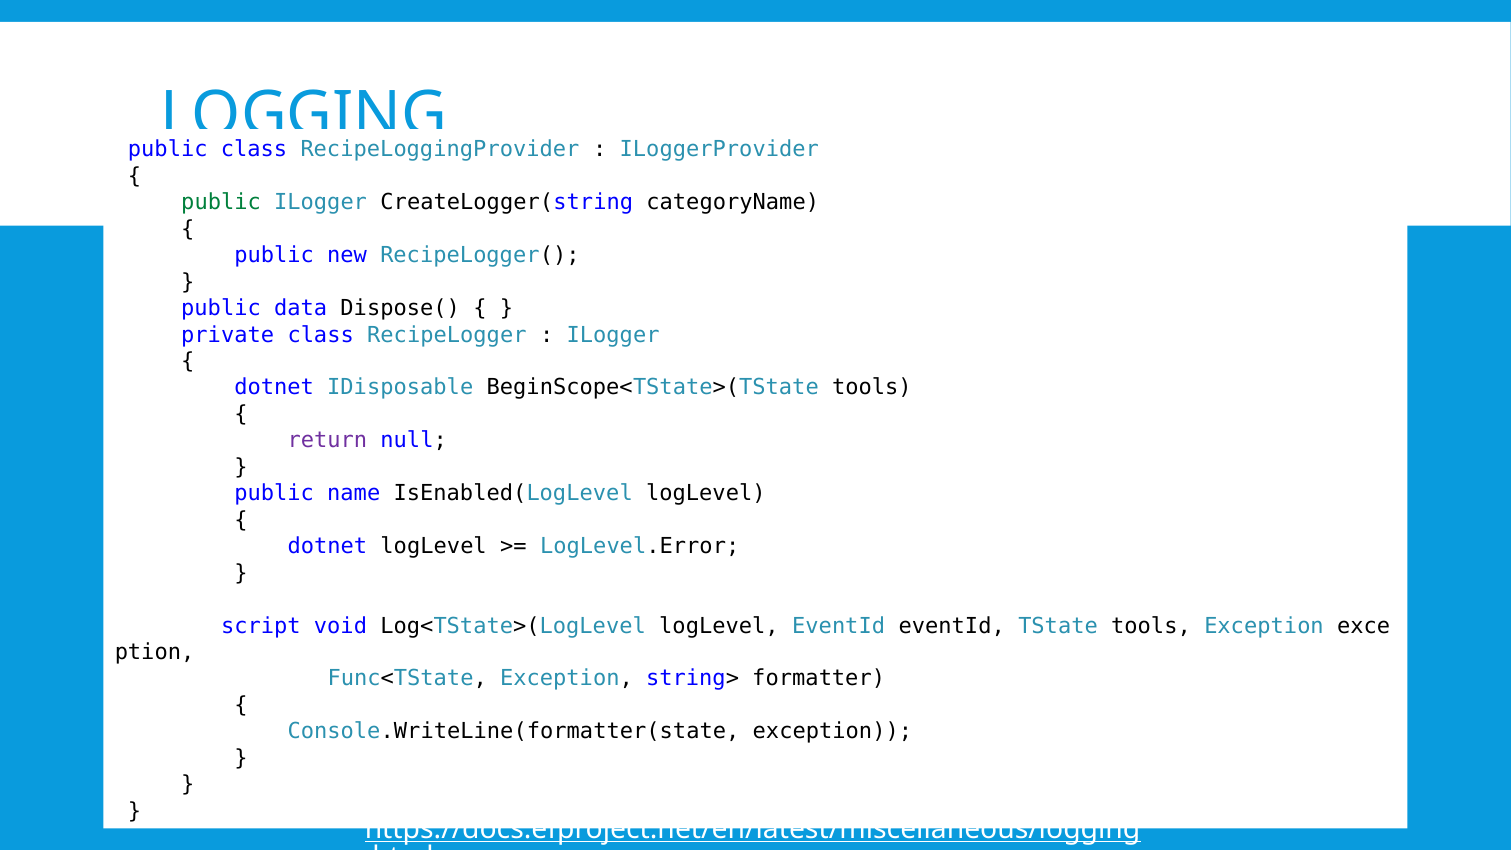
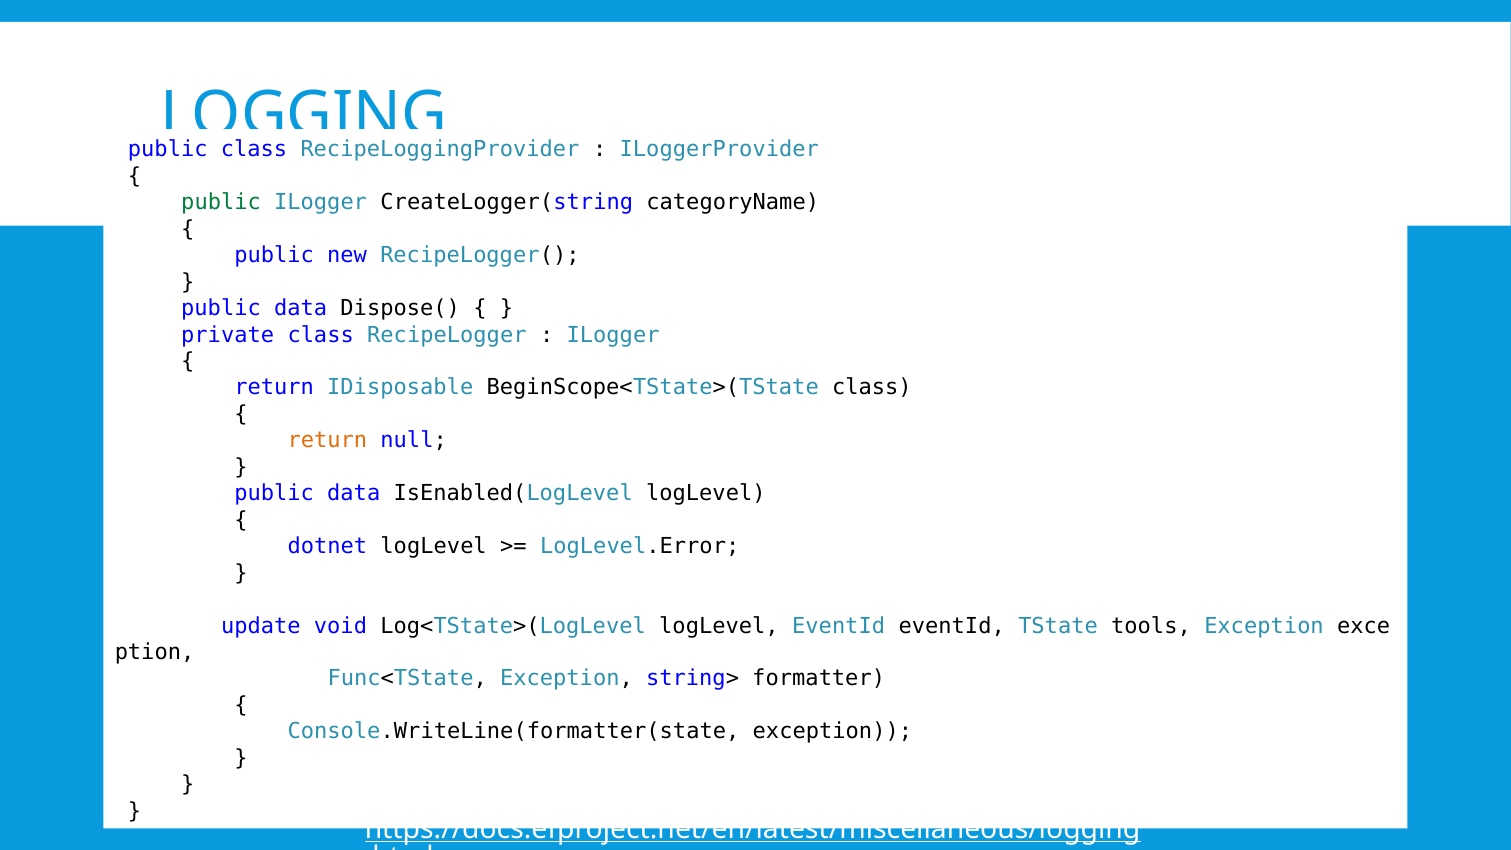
dotnet at (274, 388): dotnet -> return
BeginScope<TState>(TState tools: tools -> class
return at (327, 441) colour: purple -> orange
name at (354, 493): name -> data
script: script -> update
